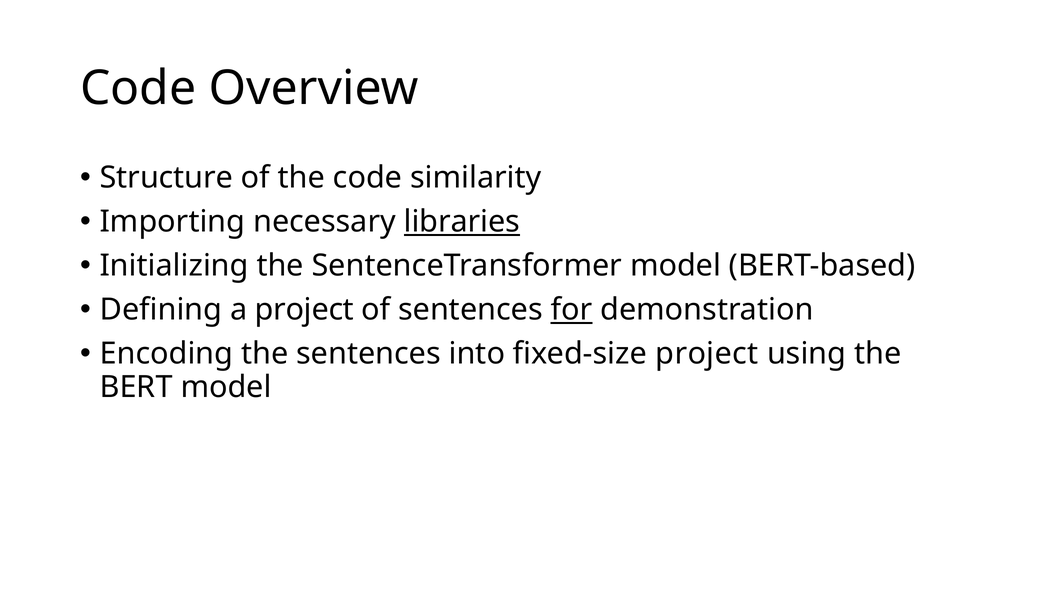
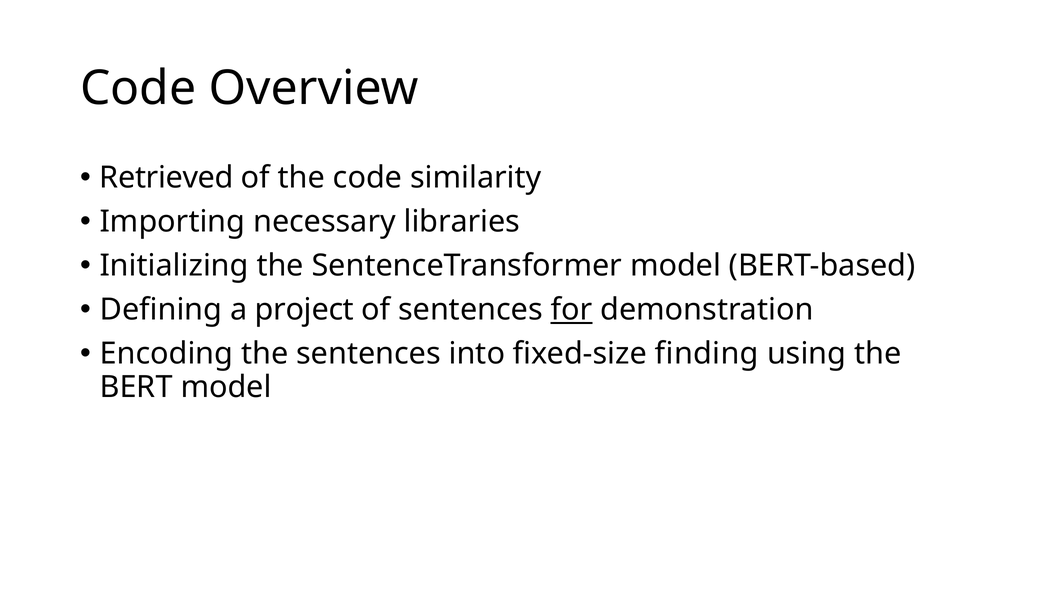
Structure: Structure -> Retrieved
libraries underline: present -> none
fixed-size project: project -> finding
